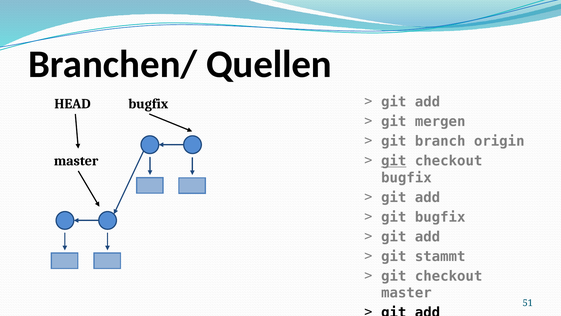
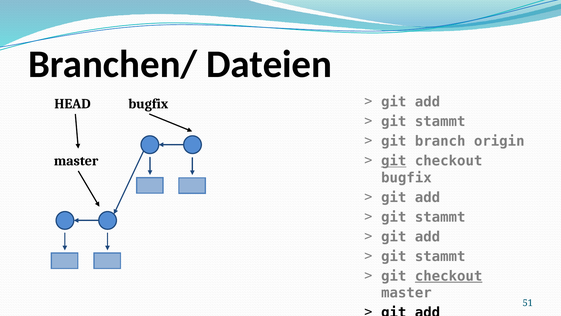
Quellen: Quellen -> Dateien
mergen at (440, 121): mergen -> stammt
bugfix at (440, 217): bugfix -> stammt
checkout at (449, 276) underline: none -> present
